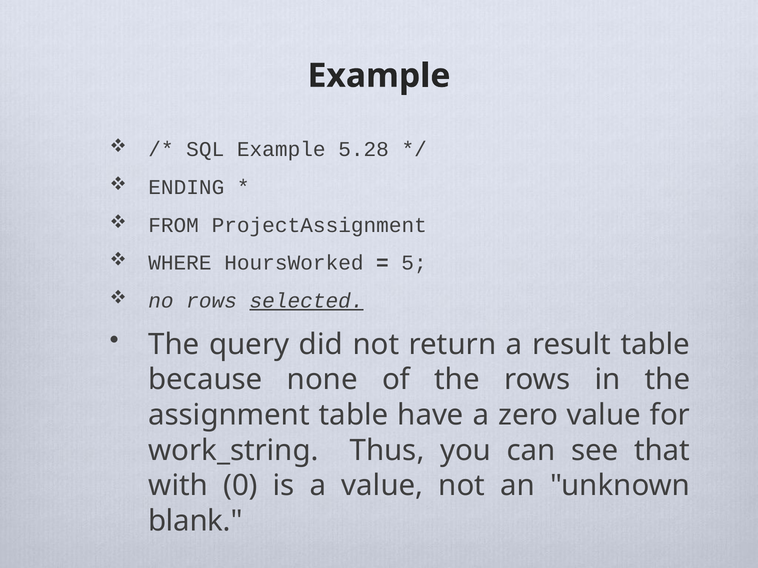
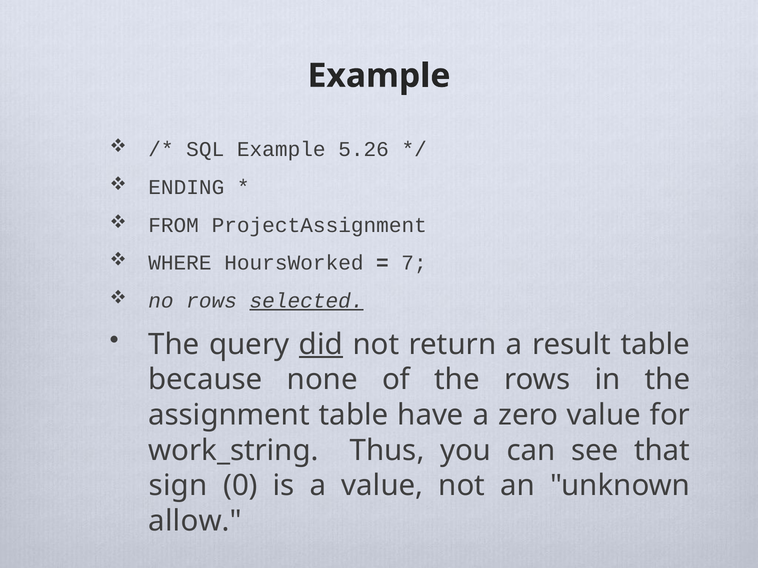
5.28: 5.28 -> 5.26
5: 5 -> 7
did underline: none -> present
with: with -> sign
blank: blank -> allow
